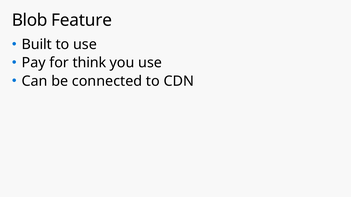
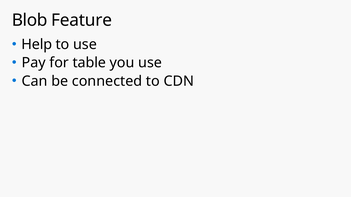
Built: Built -> Help
think: think -> table
